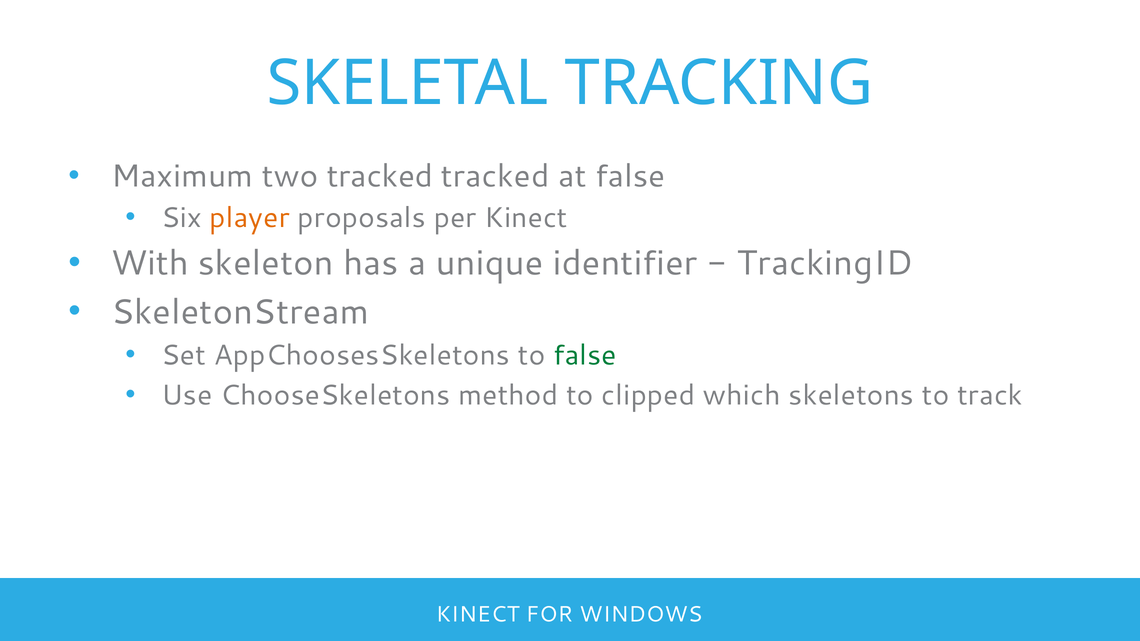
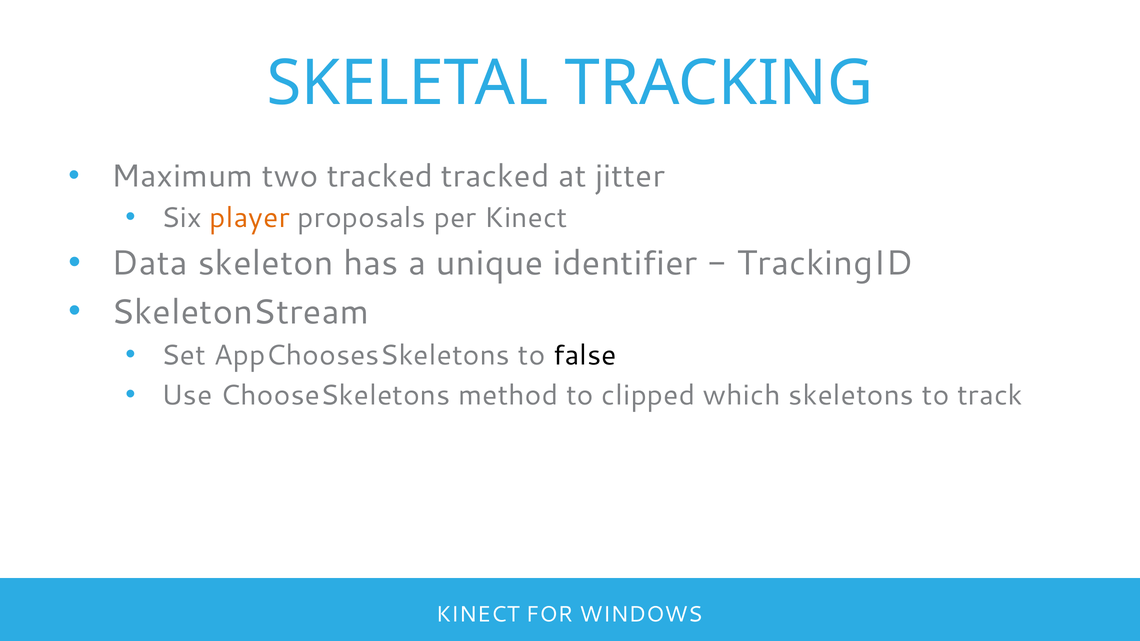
at false: false -> jitter
With: With -> Data
false at (585, 356) colour: green -> black
